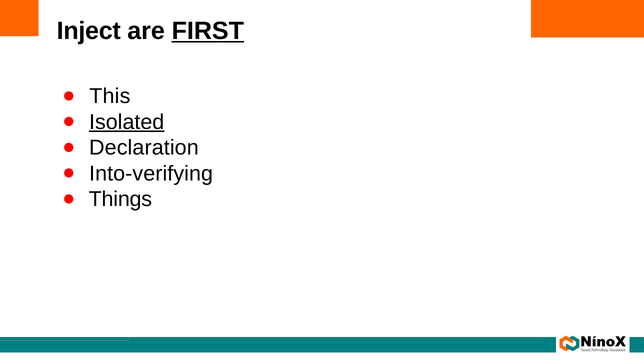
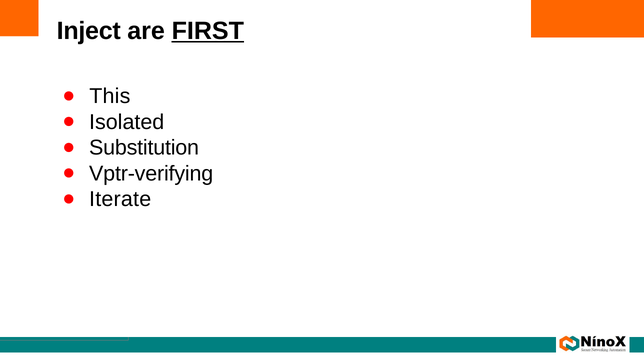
Isolated underline: present -> none
Declaration: Declaration -> Substitution
Into-verifying: Into-verifying -> Vptr-verifying
Things: Things -> Iterate
